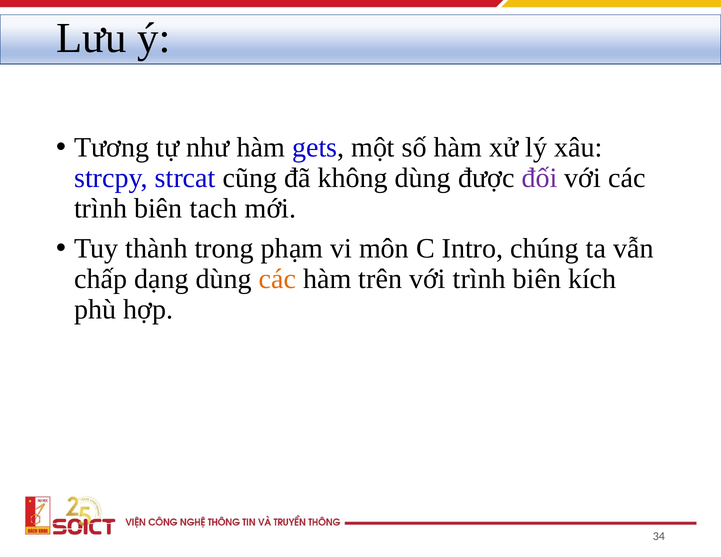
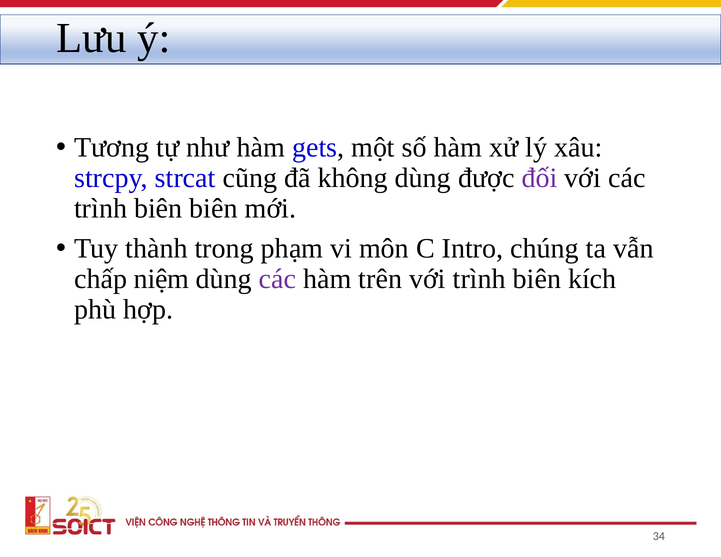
biên tach: tach -> biên
dạng: dạng -> niệm
các at (277, 279) colour: orange -> purple
